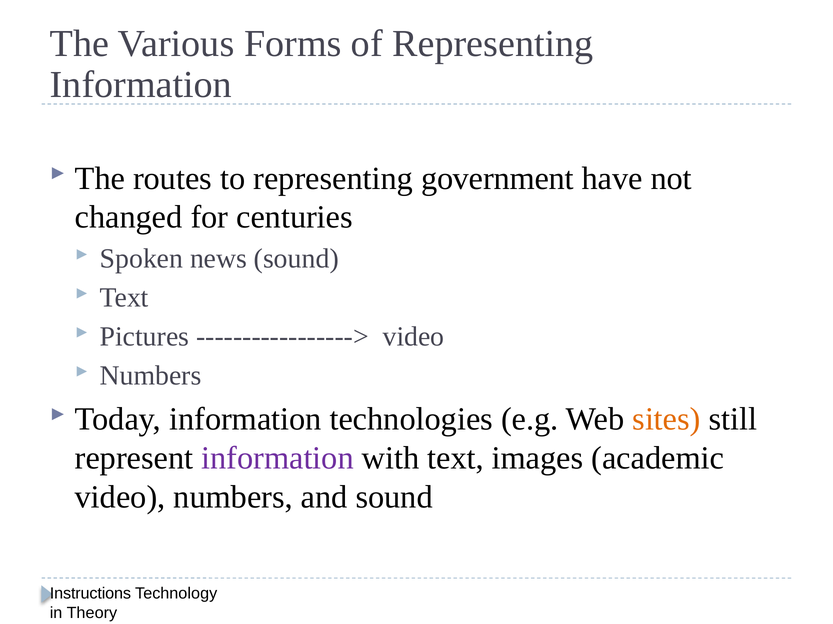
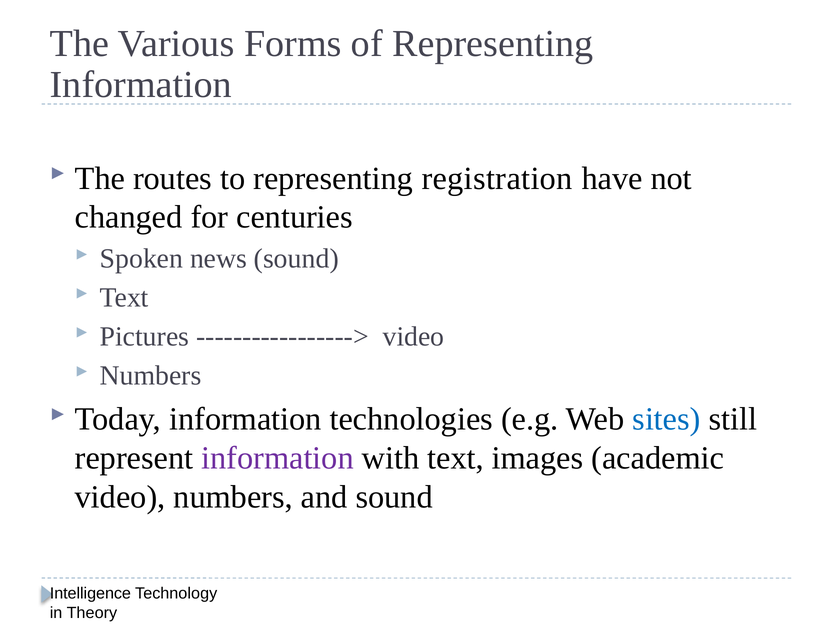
government: government -> registration
sites colour: orange -> blue
Instructions: Instructions -> Intelligence
